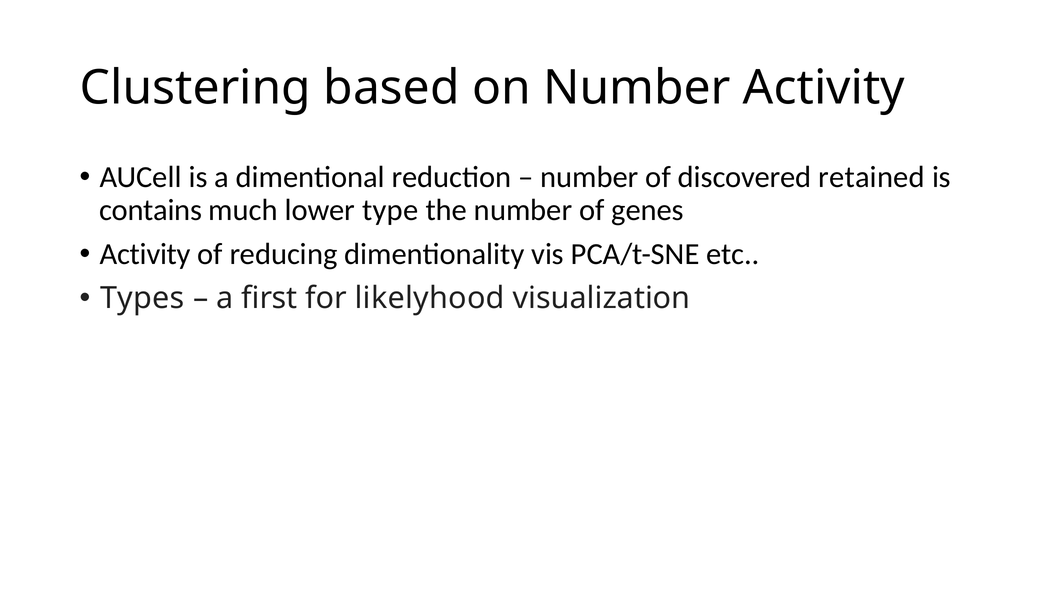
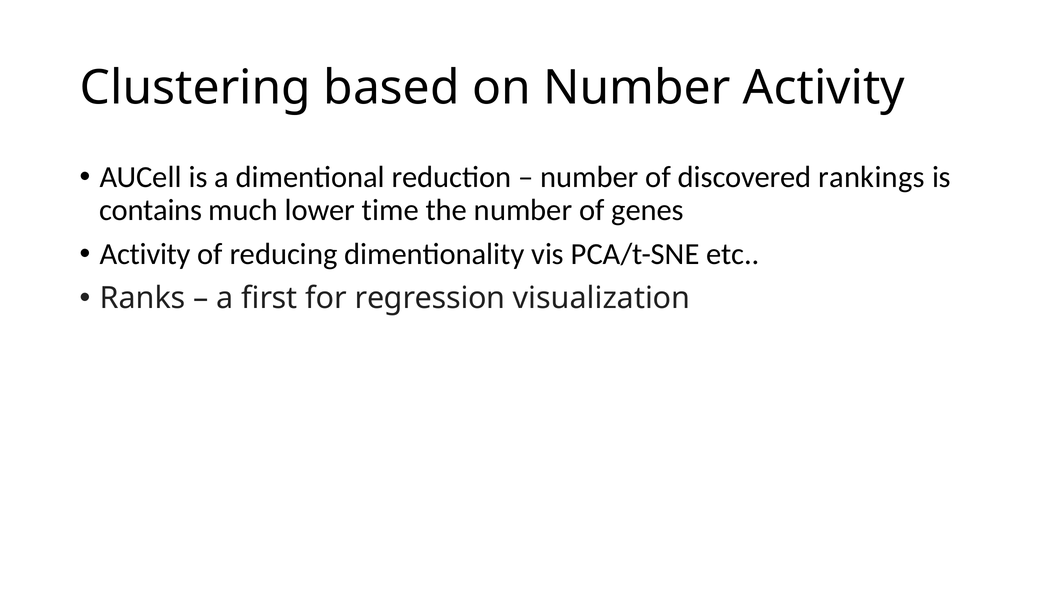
retained: retained -> rankings
type: type -> time
Types: Types -> Ranks
likelyhood: likelyhood -> regression
